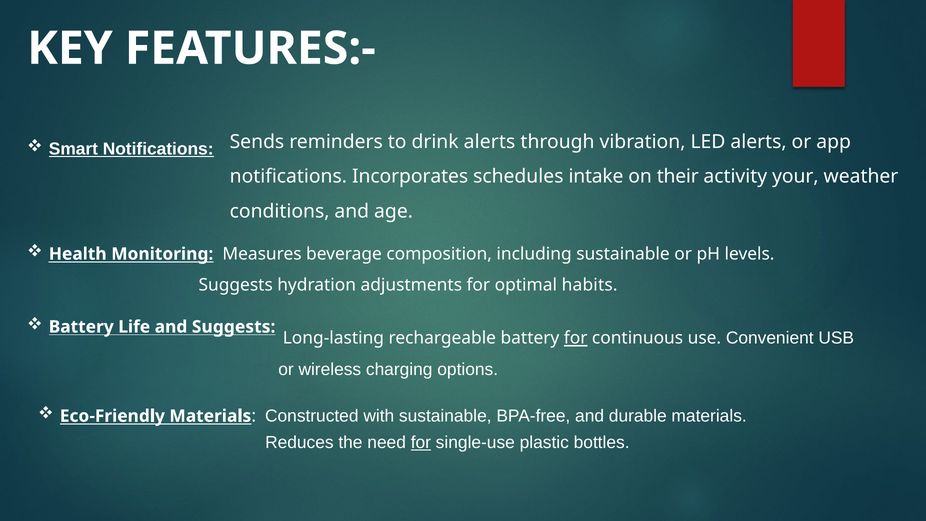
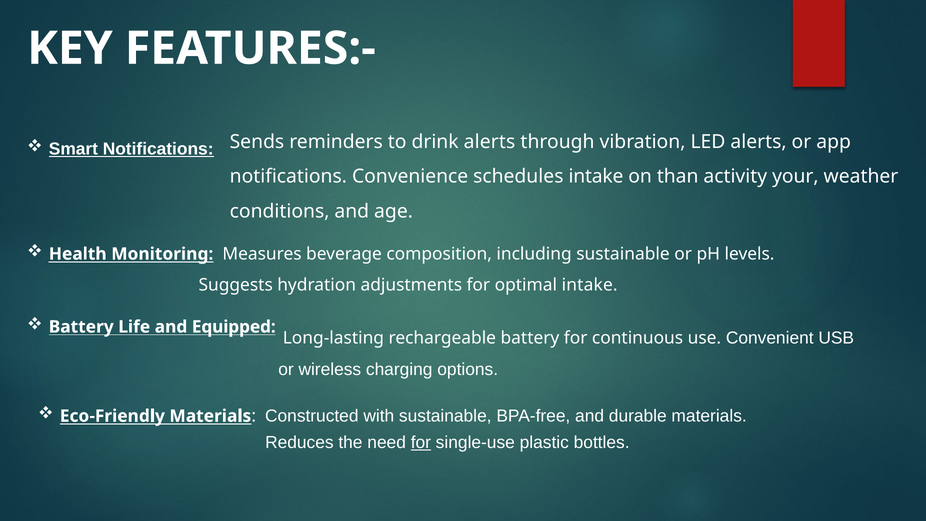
Incorporates: Incorporates -> Convenience
their: their -> than
optimal habits: habits -> intake
and Suggests: Suggests -> Equipped
for at (576, 338) underline: present -> none
